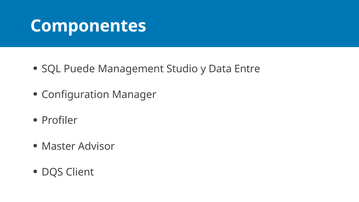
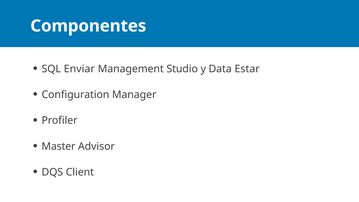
Puede: Puede -> Enviar
Entre: Entre -> Estar
